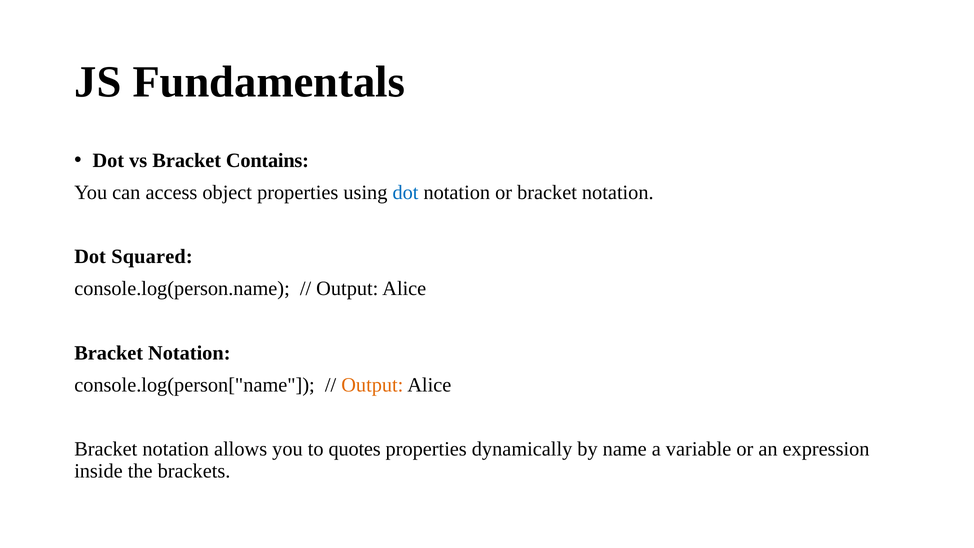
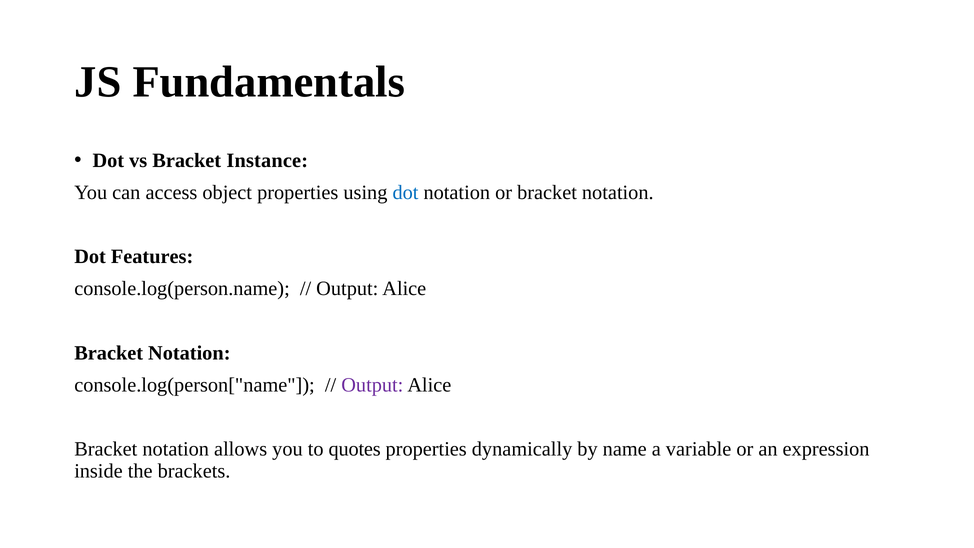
Contains: Contains -> Instance
Squared: Squared -> Features
Output at (372, 385) colour: orange -> purple
